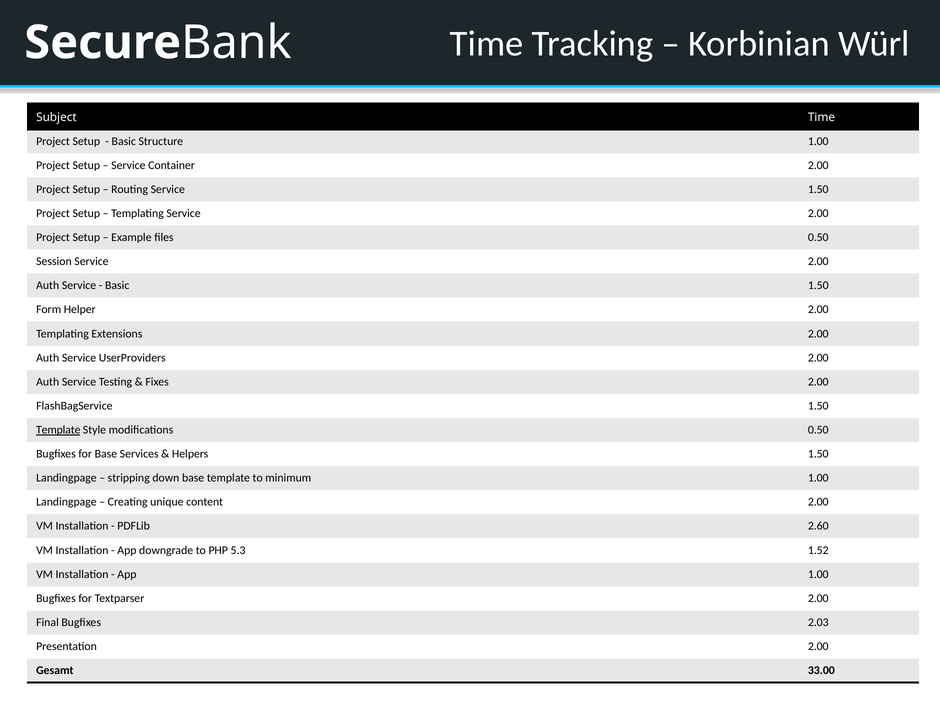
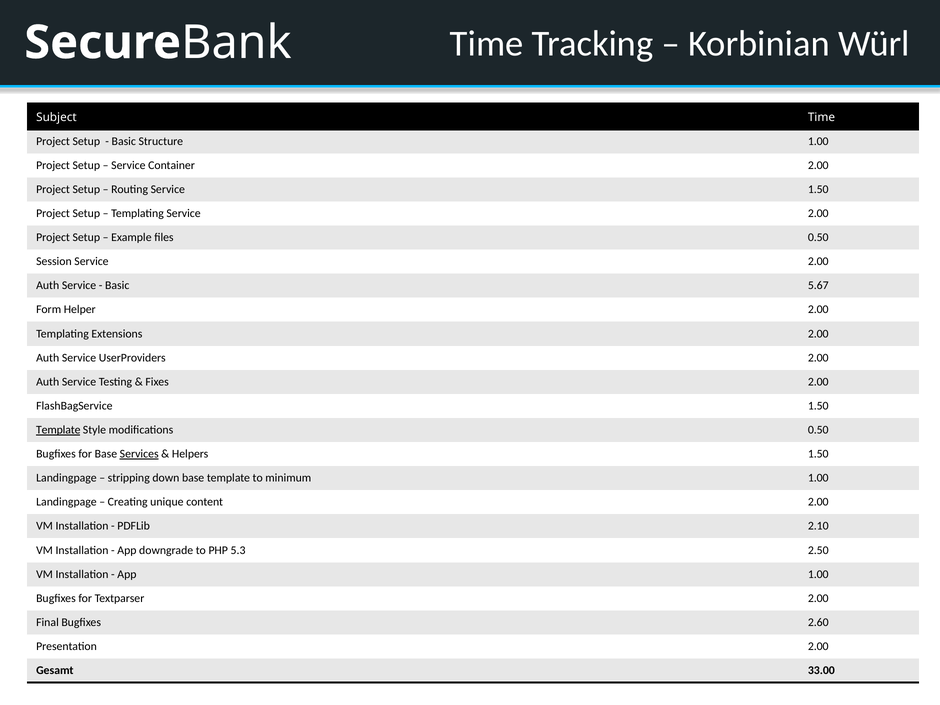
Basic 1.50: 1.50 -> 5.67
Services underline: none -> present
2.60: 2.60 -> 2.10
1.52: 1.52 -> 2.50
2.03: 2.03 -> 2.60
